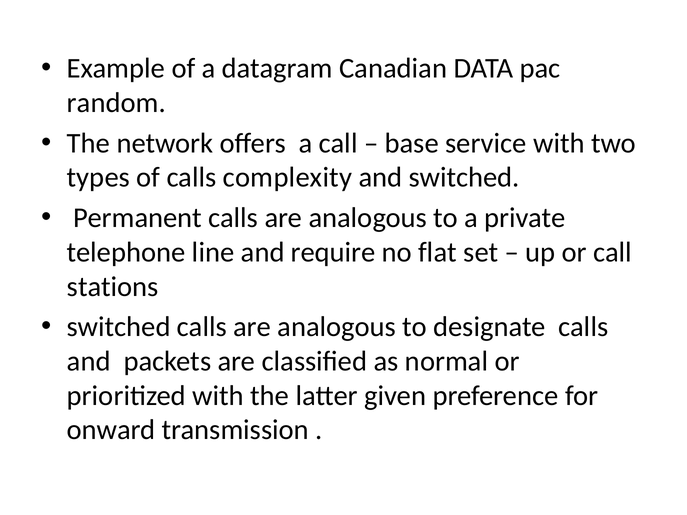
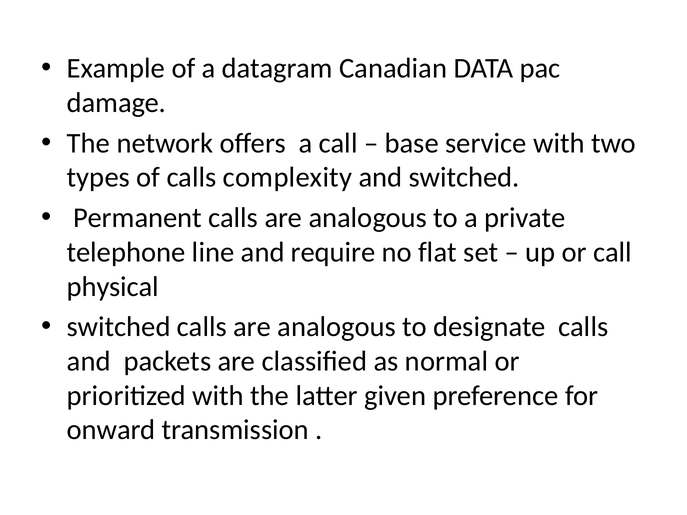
random: random -> damage
stations: stations -> physical
